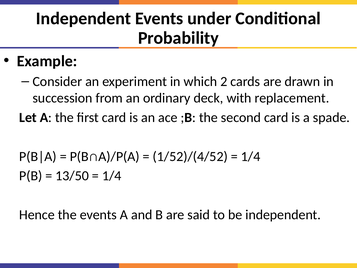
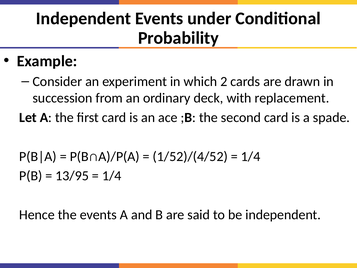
13/50: 13/50 -> 13/95
